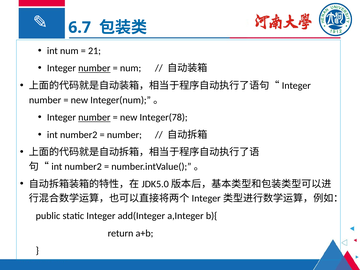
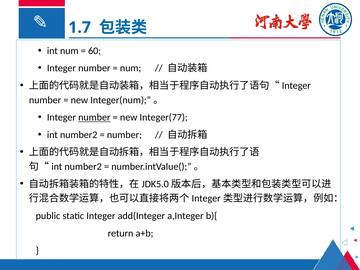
6.7: 6.7 -> 1.7
21: 21 -> 60
number at (94, 68) underline: present -> none
Integer(78: Integer(78 -> Integer(77
